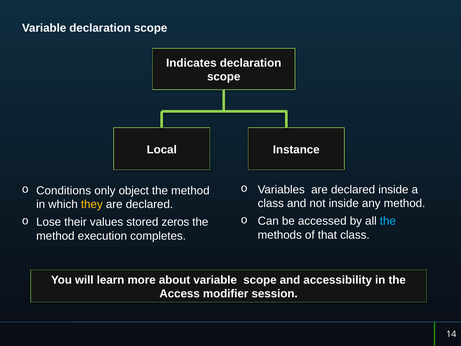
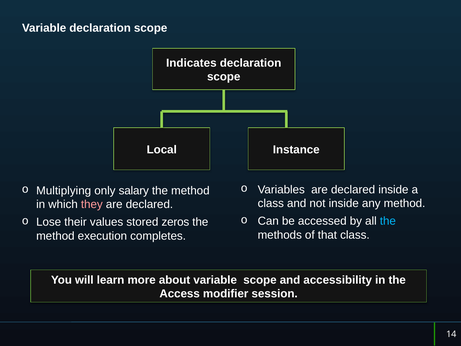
Conditions: Conditions -> Multiplying
object: object -> salary
they colour: yellow -> pink
